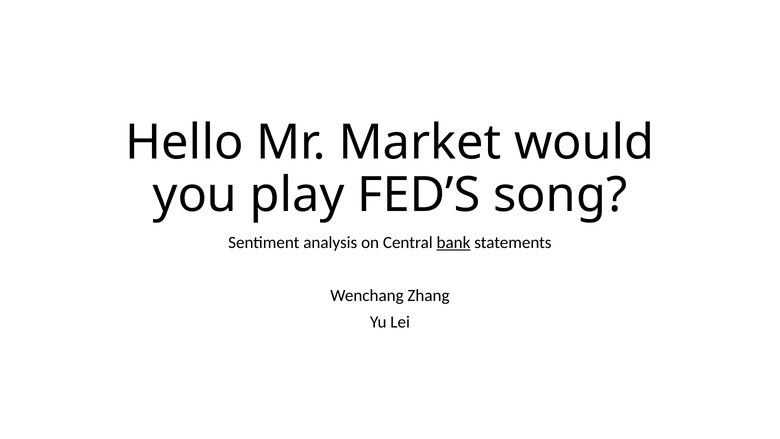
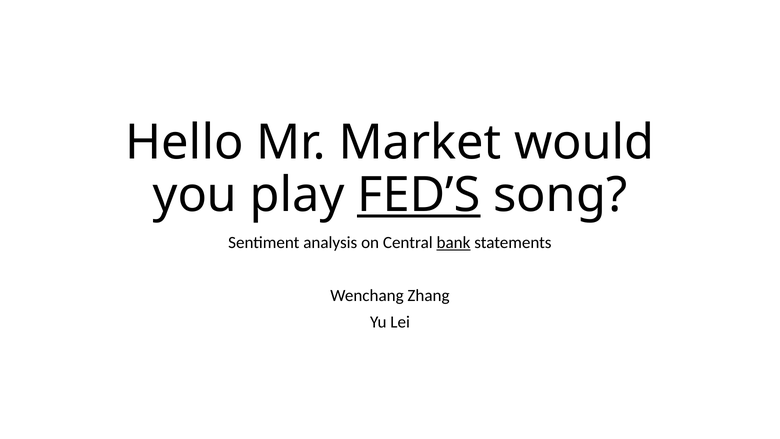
FED’S underline: none -> present
